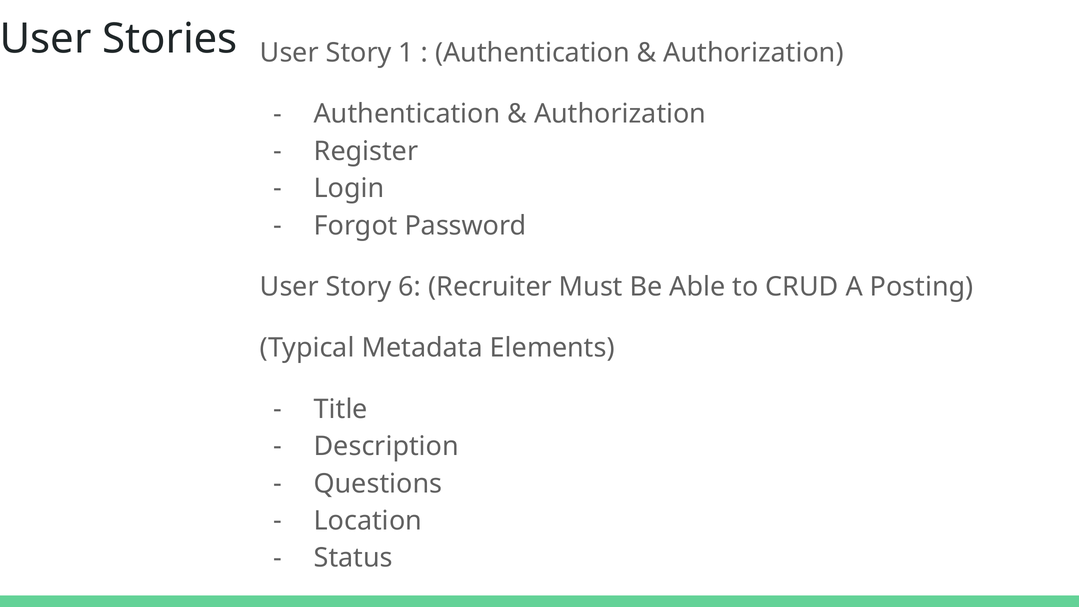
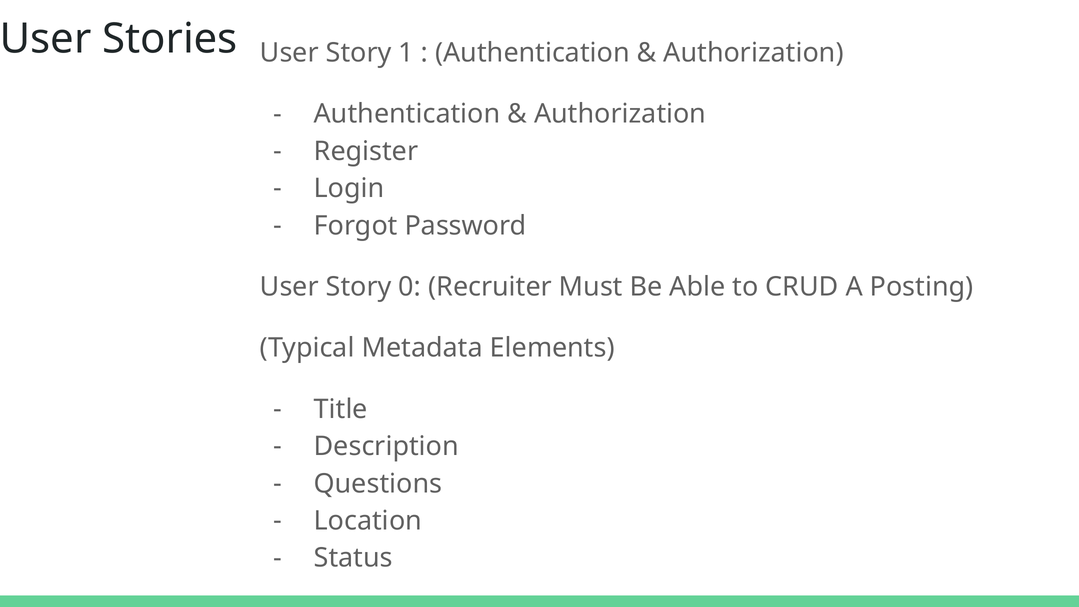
6: 6 -> 0
